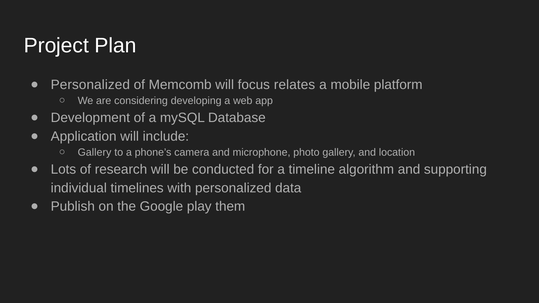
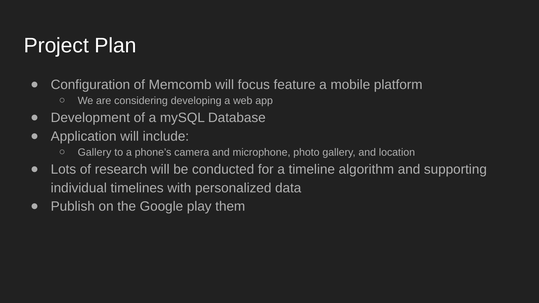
Personalized at (90, 85): Personalized -> Configuration
relates: relates -> feature
